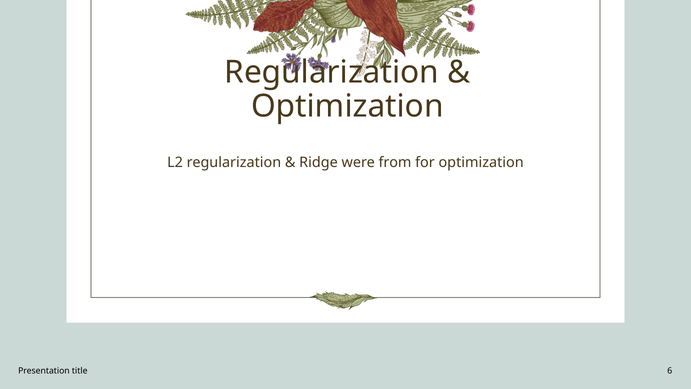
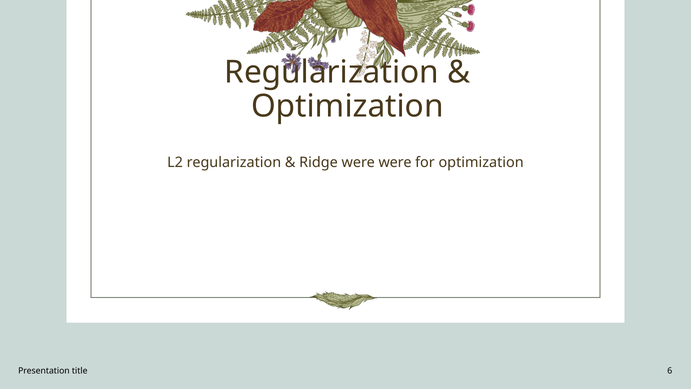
were from: from -> were
